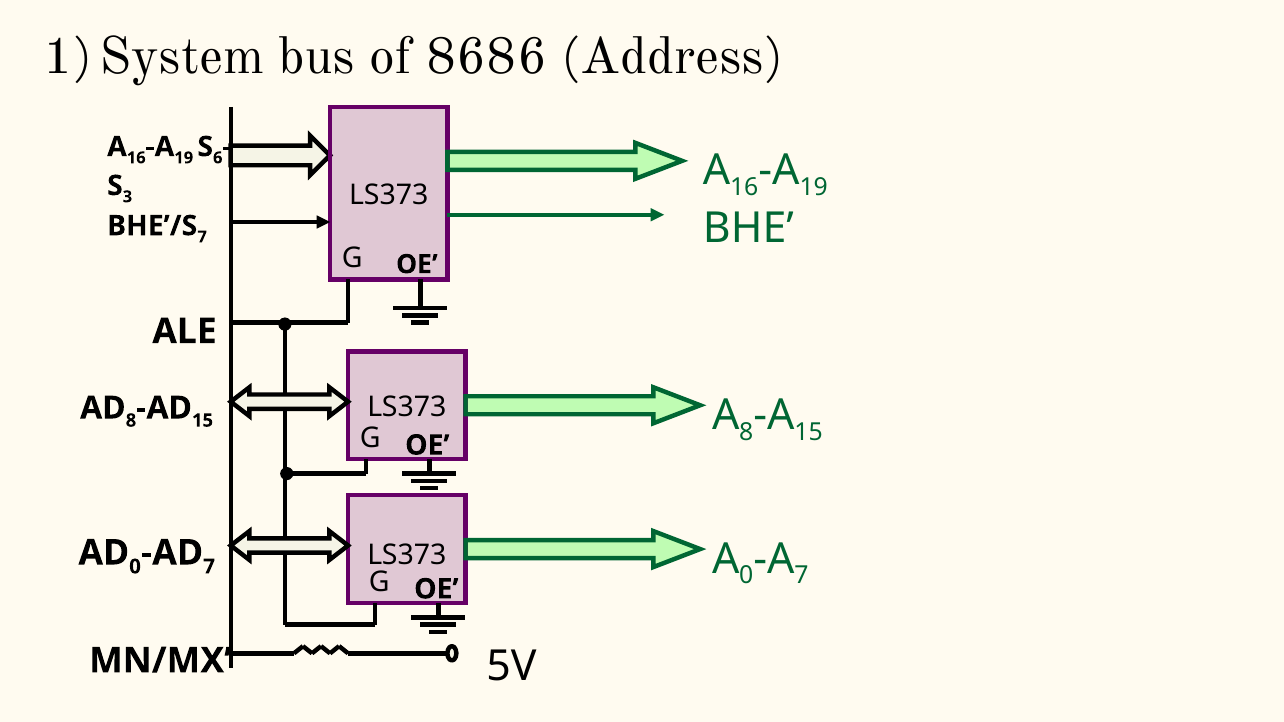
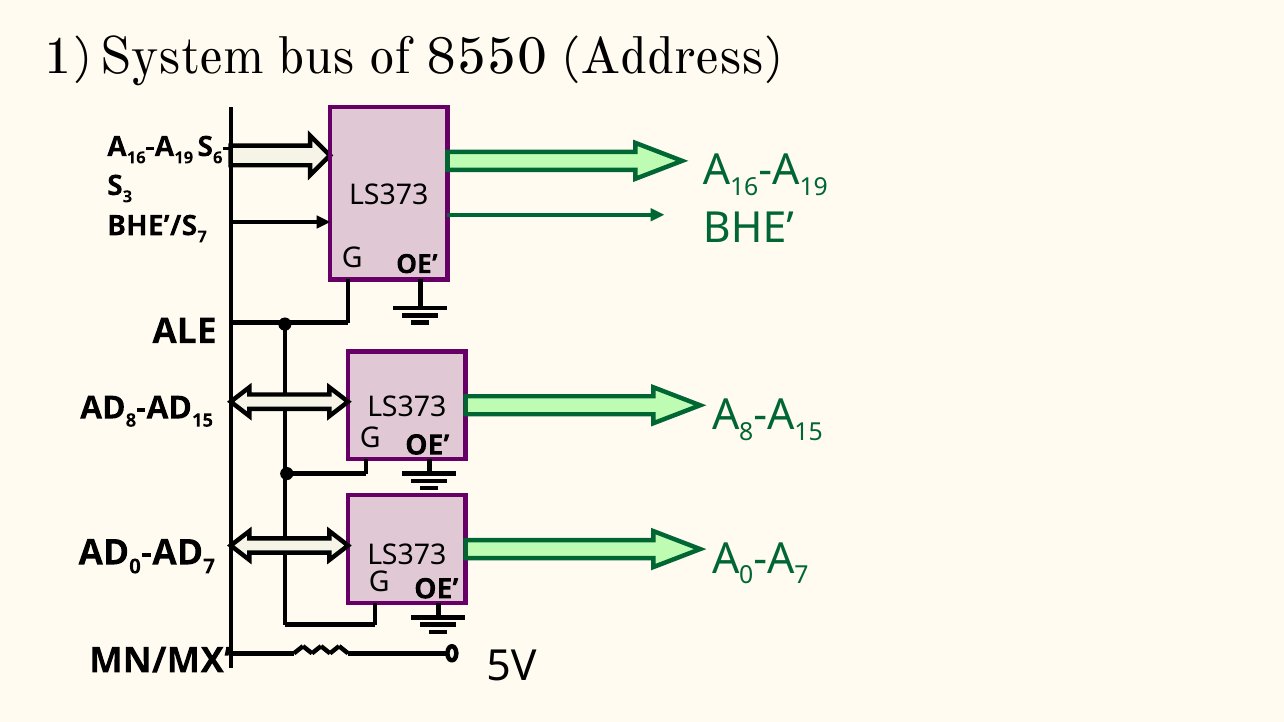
8686: 8686 -> 8550
